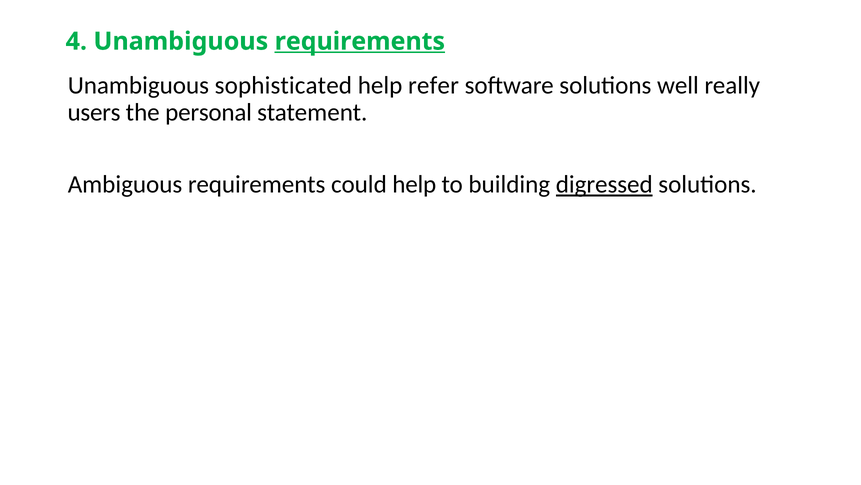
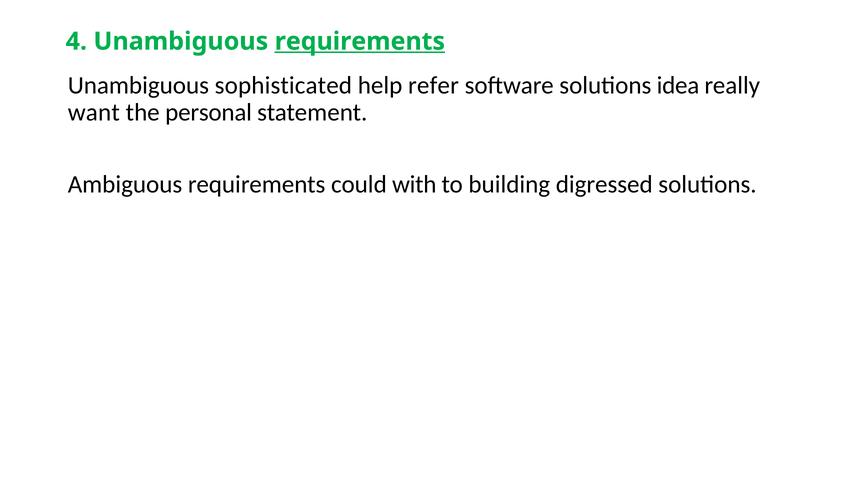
well: well -> idea
users: users -> want
could help: help -> with
digressed underline: present -> none
